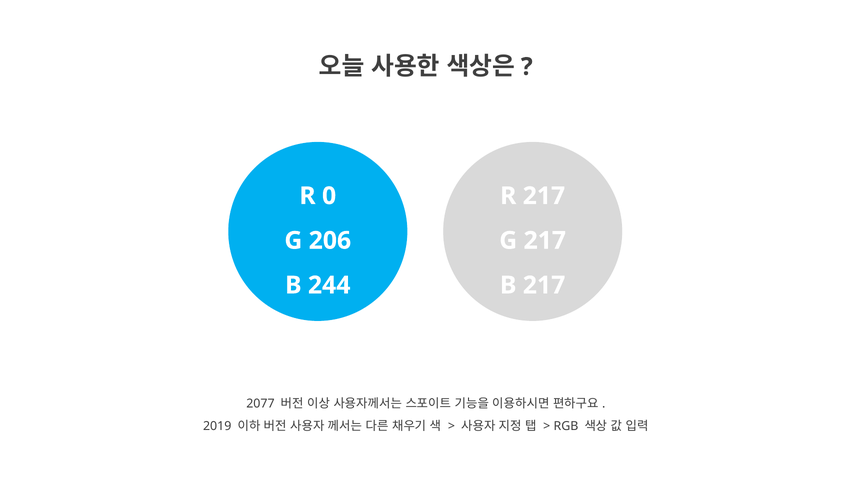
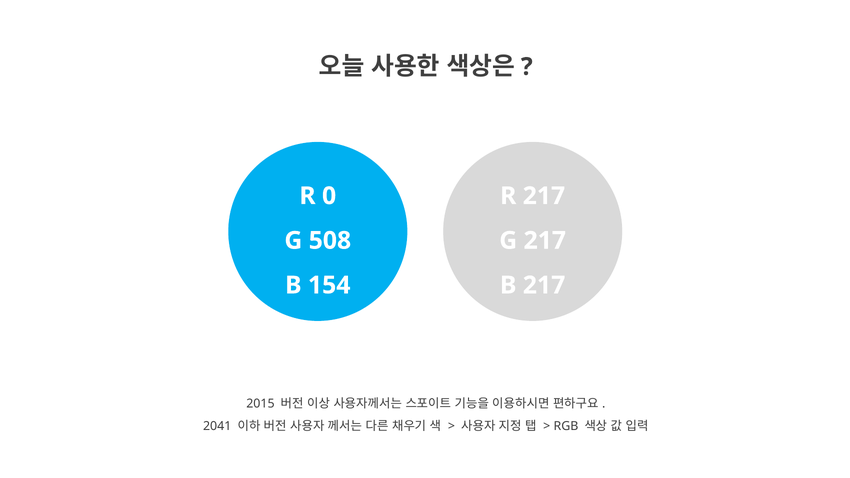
206: 206 -> 508
244: 244 -> 154
2077: 2077 -> 2015
2019: 2019 -> 2041
